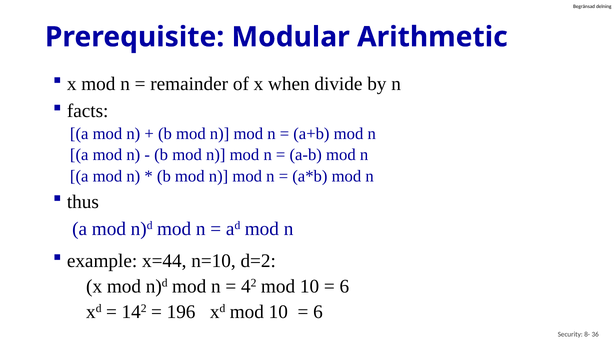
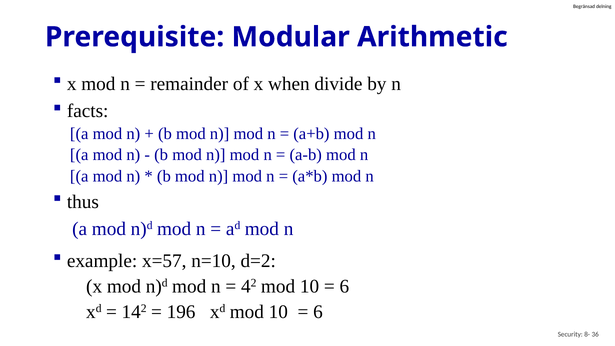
x=44: x=44 -> x=57
